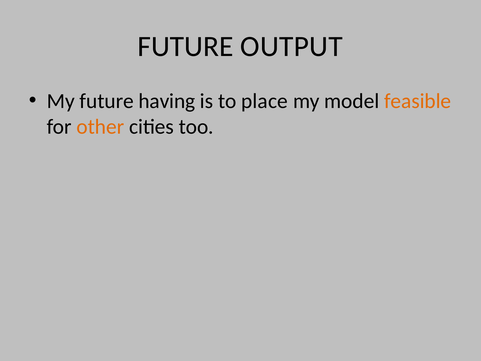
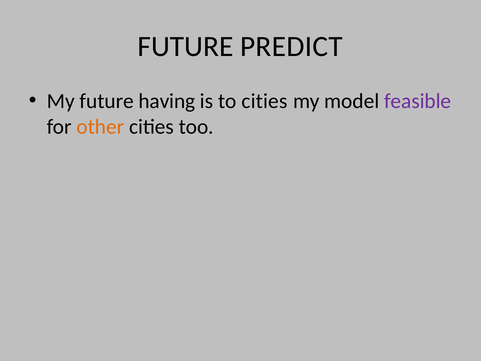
OUTPUT: OUTPUT -> PREDICT
to place: place -> cities
feasible colour: orange -> purple
